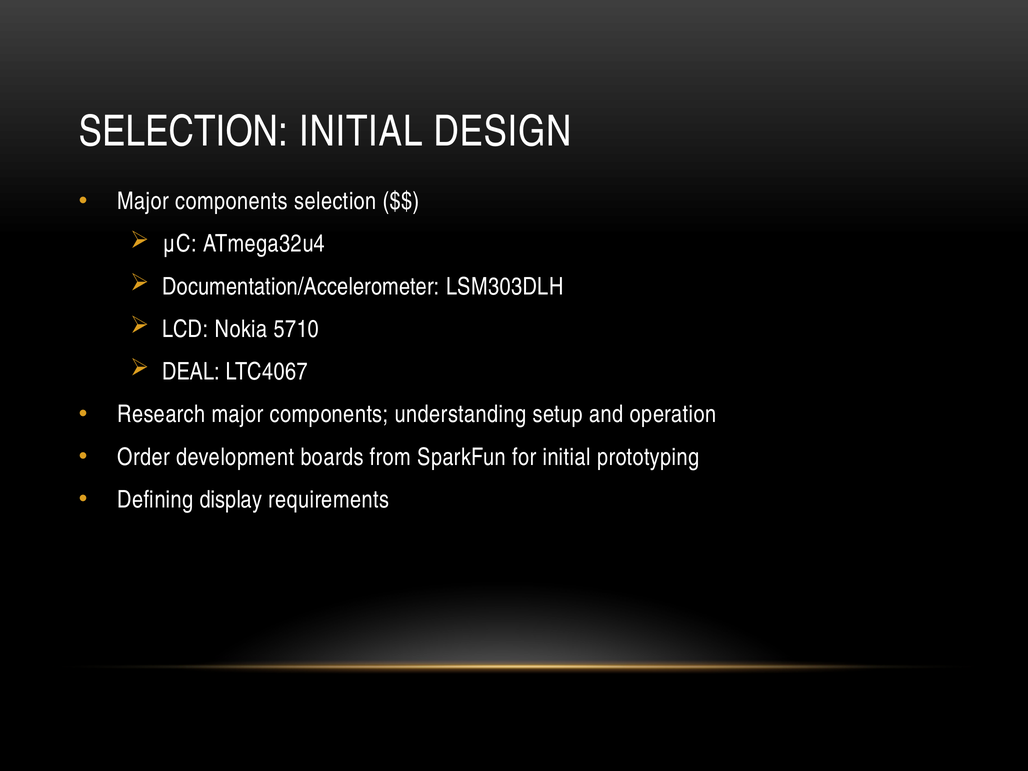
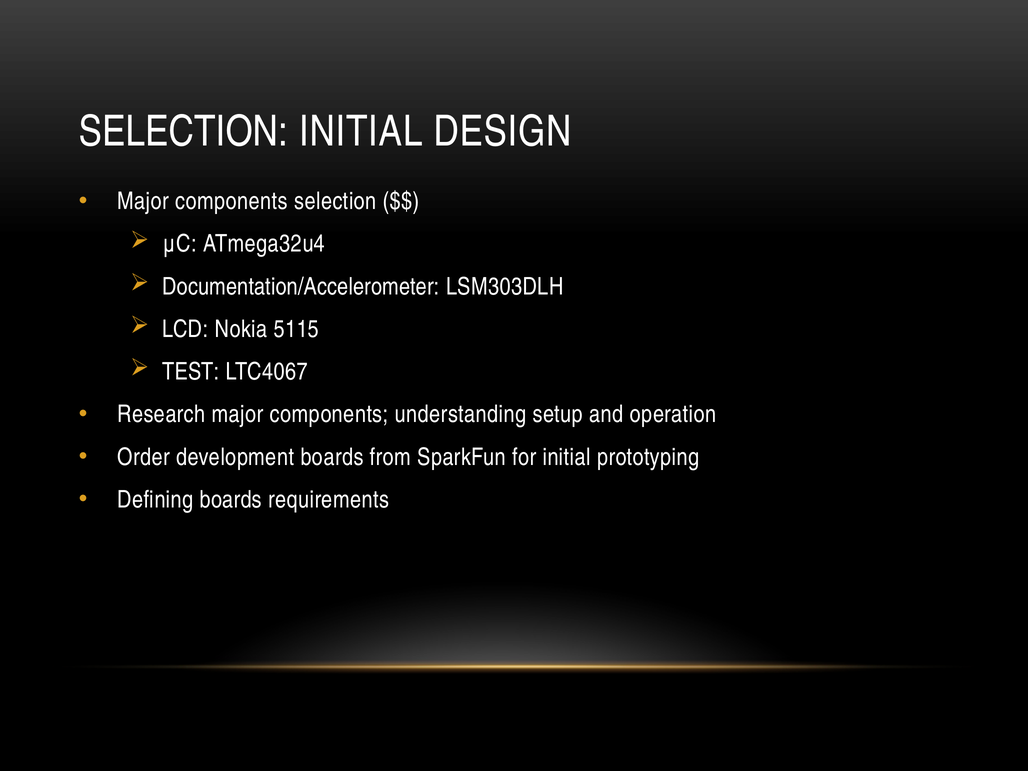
5710: 5710 -> 5115
DEAL: DEAL -> TEST
Defining display: display -> boards
